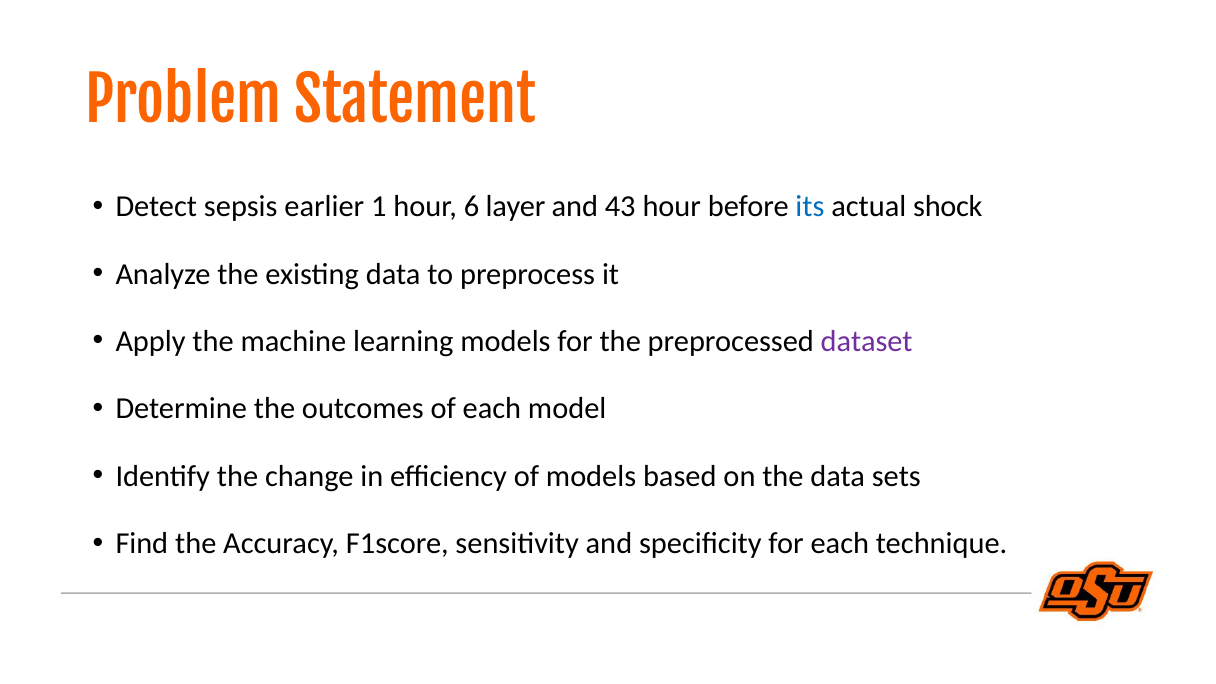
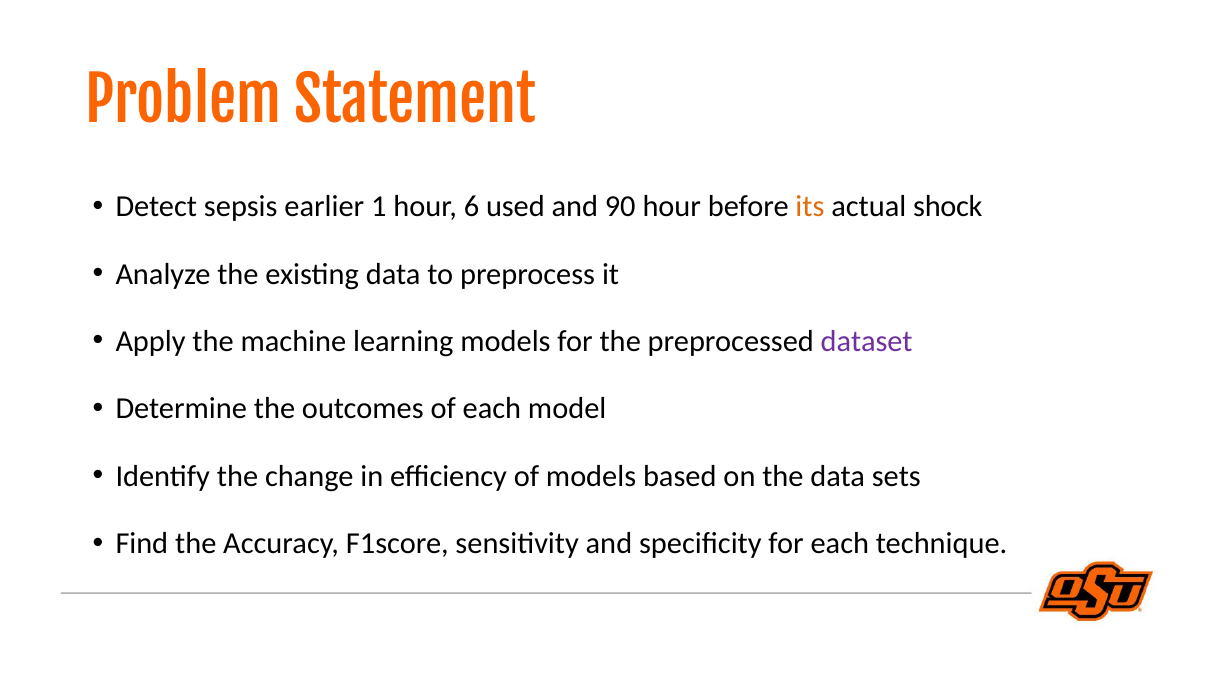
layer: layer -> used
43: 43 -> 90
its colour: blue -> orange
